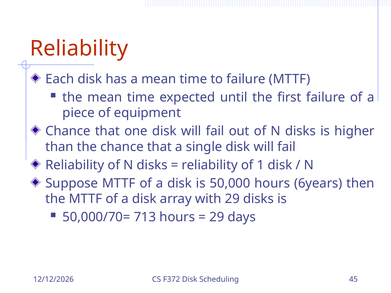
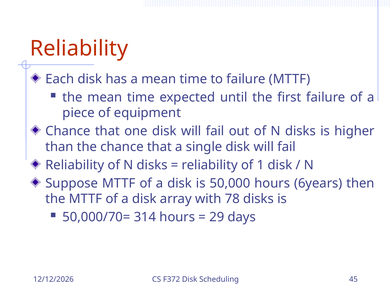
with 29: 29 -> 78
713: 713 -> 314
